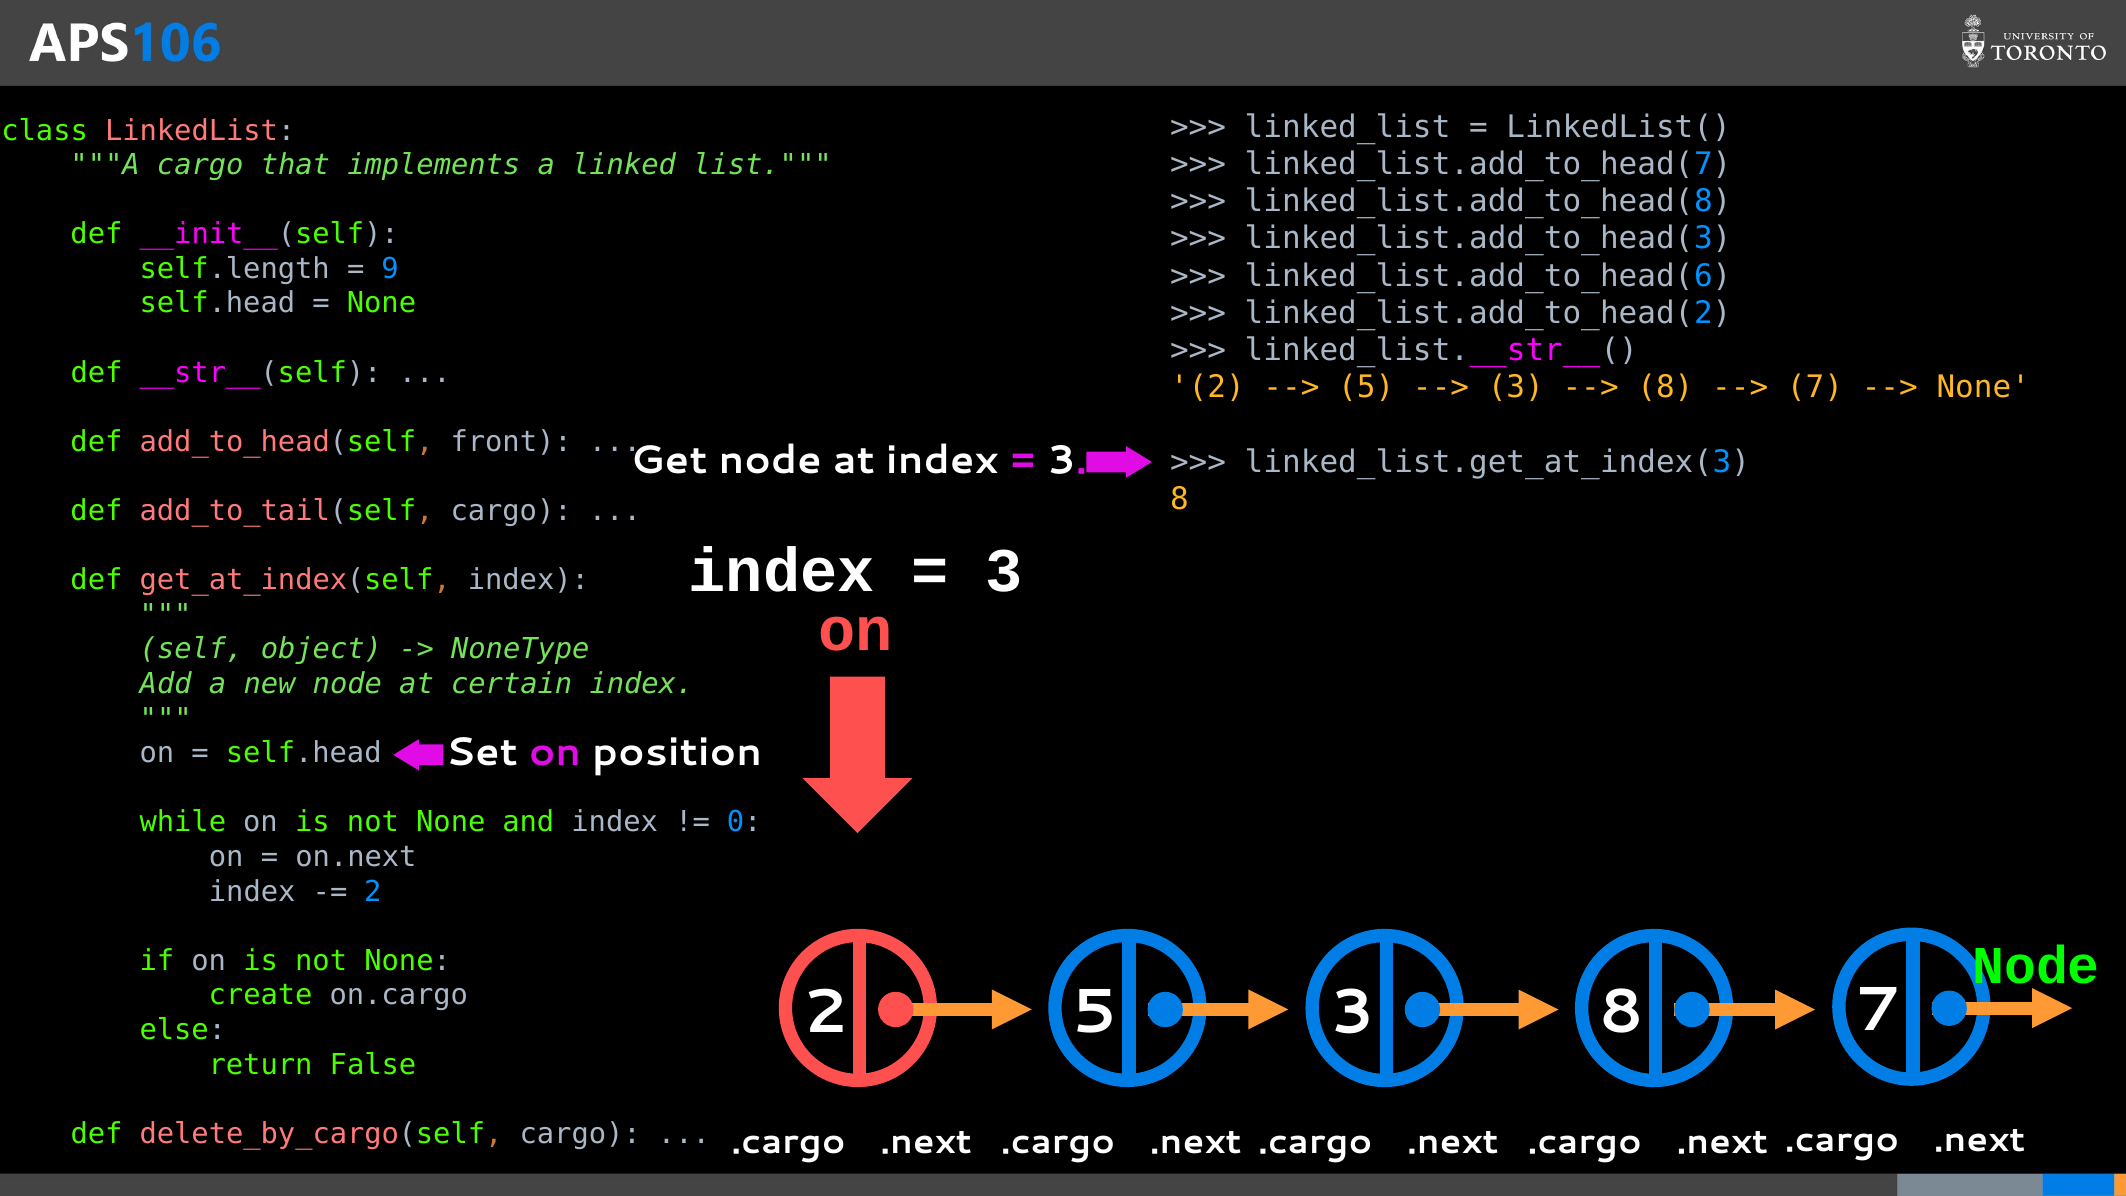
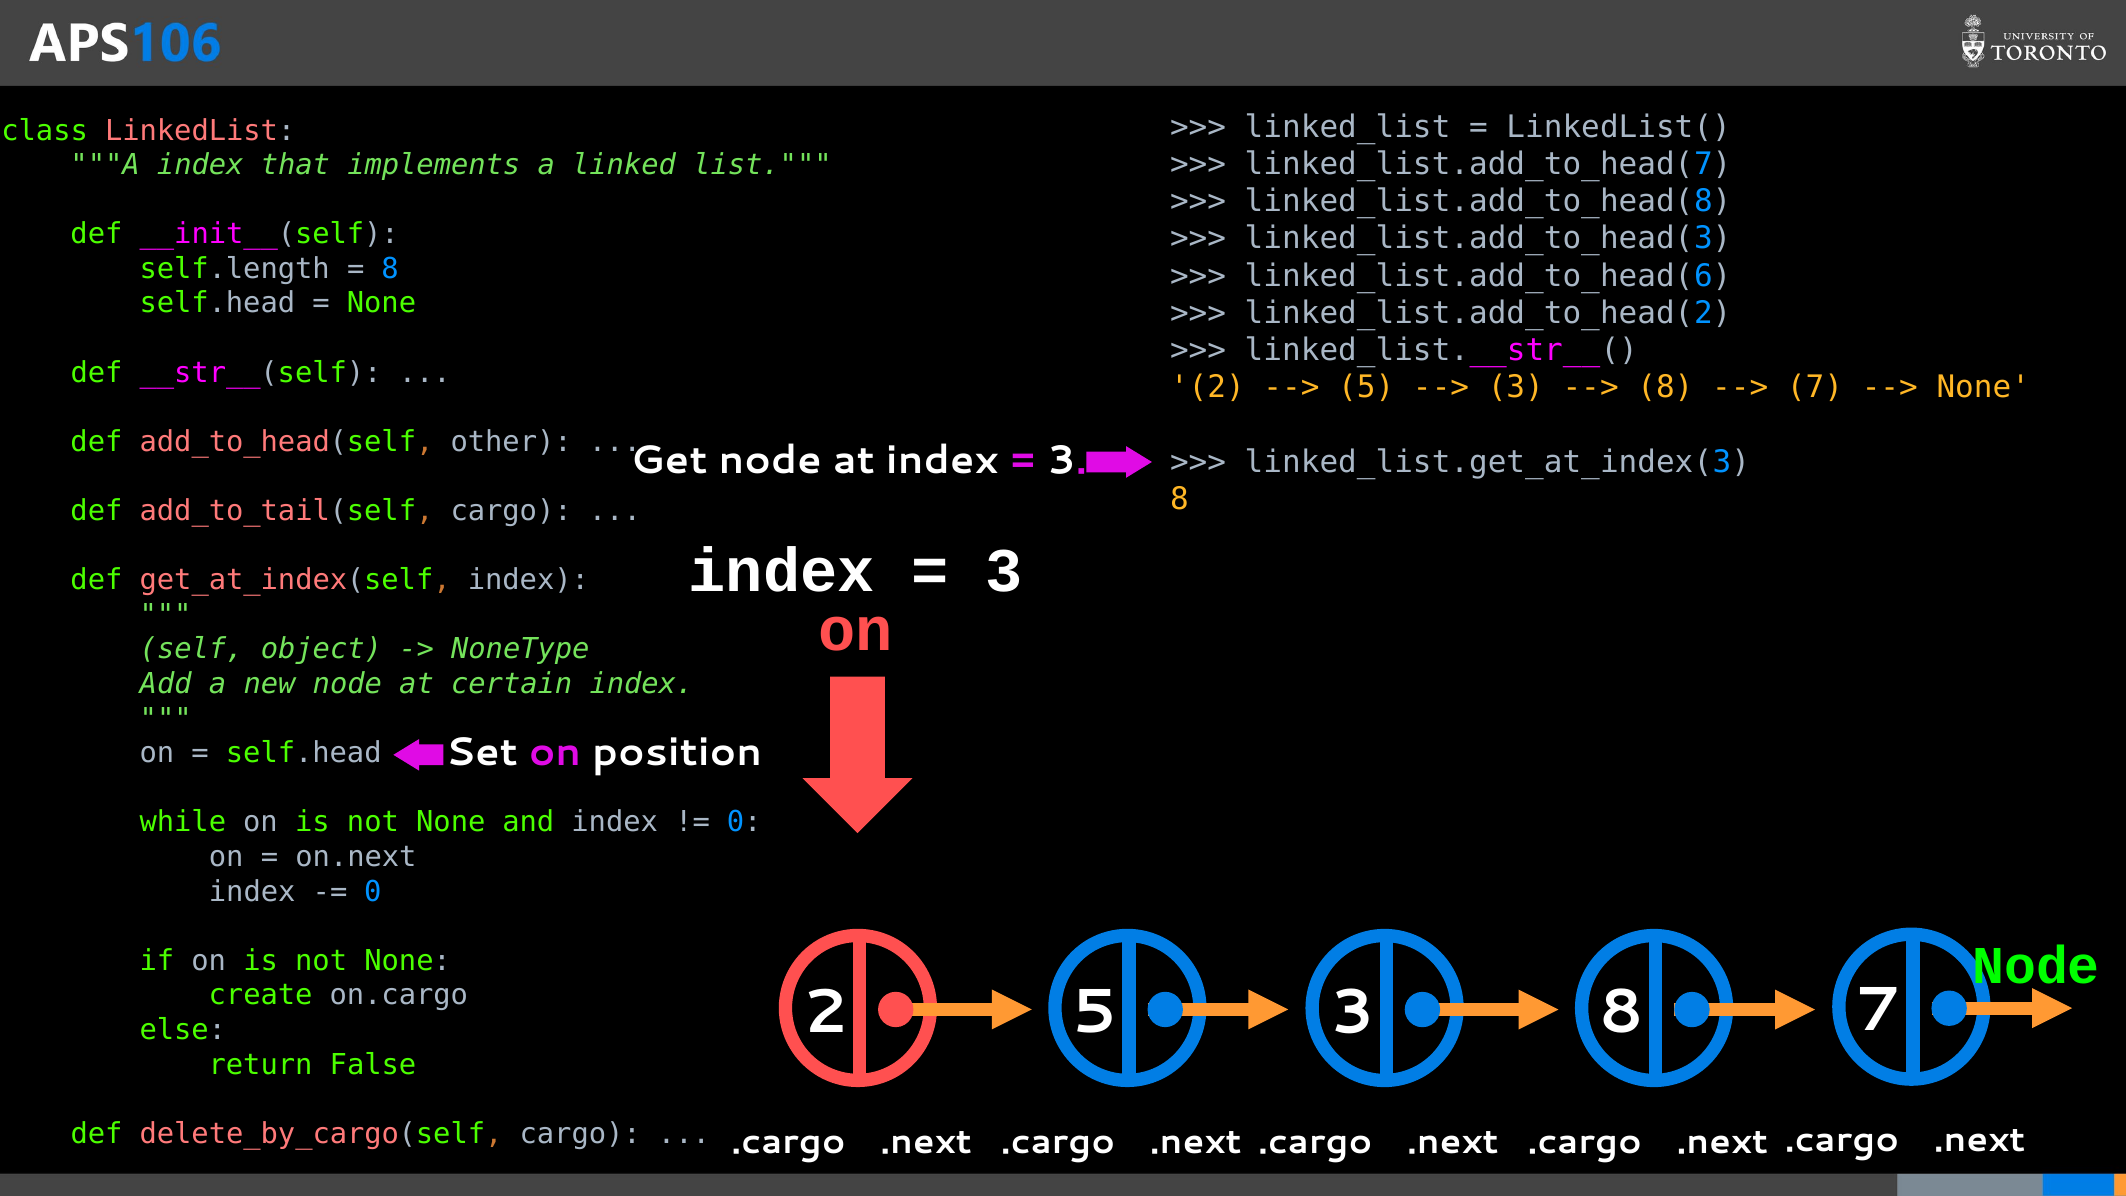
A cargo: cargo -> index
9 at (390, 269): 9 -> 8
front: front -> other
2 at (373, 891): 2 -> 0
